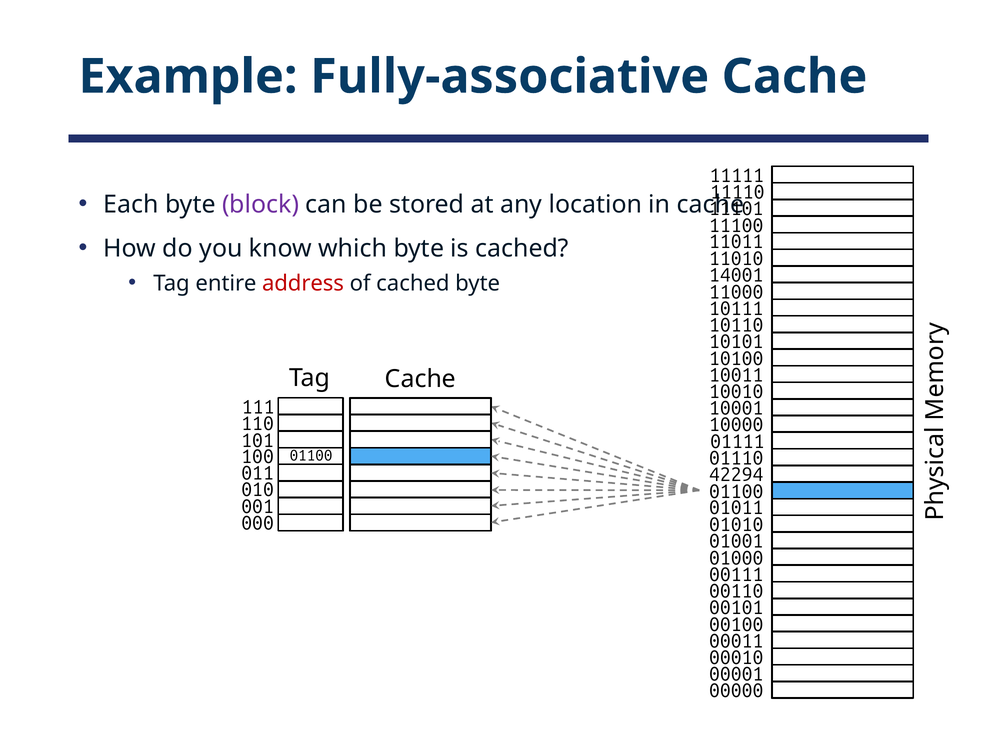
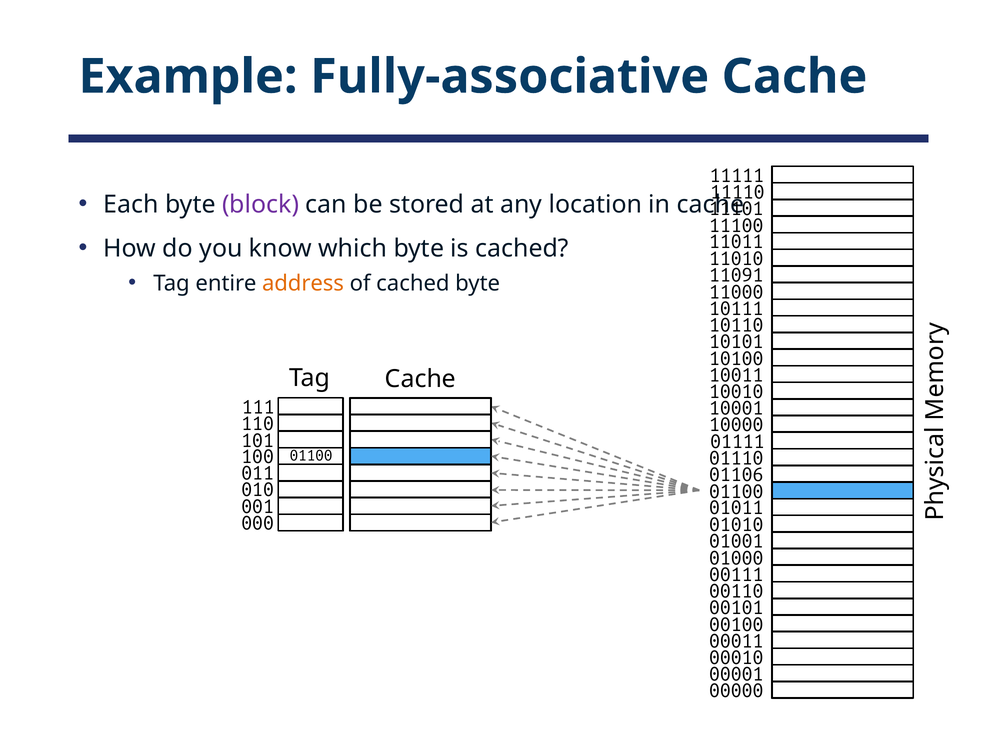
14001: 14001 -> 11091
address colour: red -> orange
42294: 42294 -> 01106
